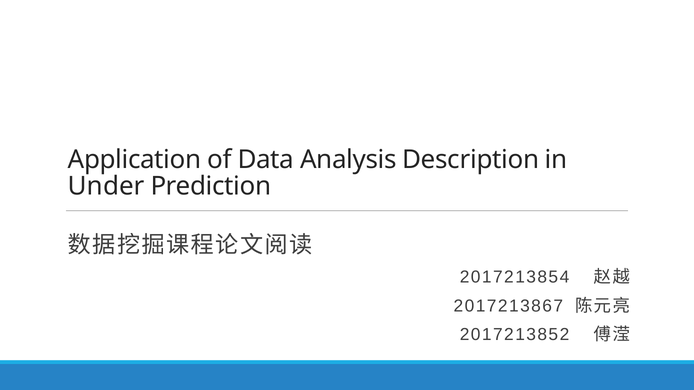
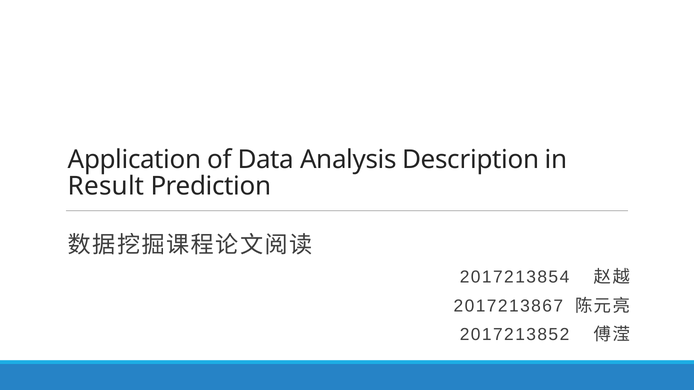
Under: Under -> Result
